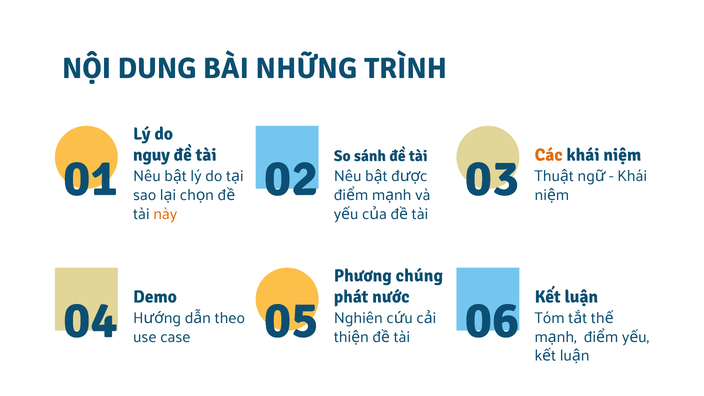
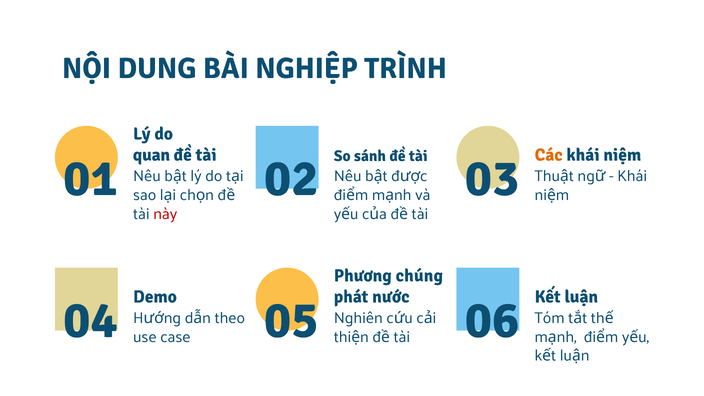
NHỮNG: NHỮNG -> NGHIỆP
nguy: nguy -> quan
này colour: orange -> red
